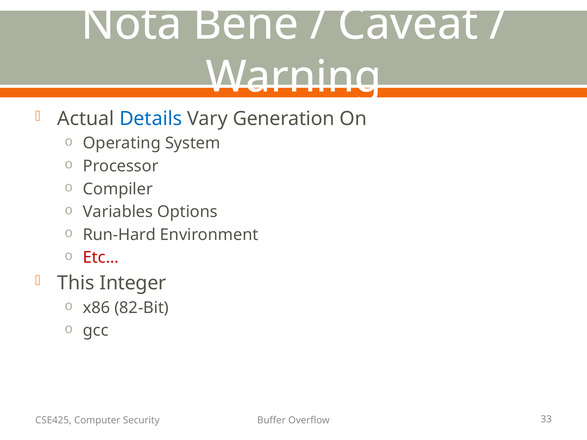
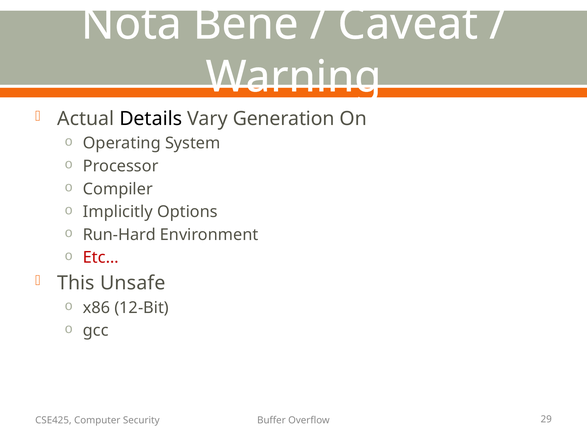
Details colour: blue -> black
Variables: Variables -> Implicitly
Integer: Integer -> Unsafe
82-Bit: 82-Bit -> 12-Bit
33: 33 -> 29
